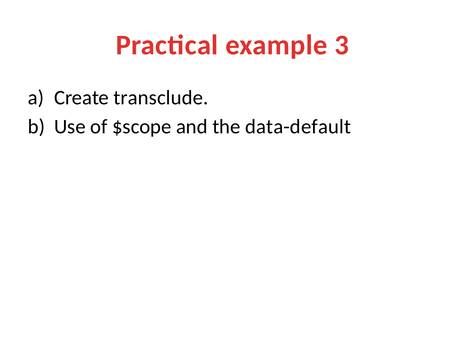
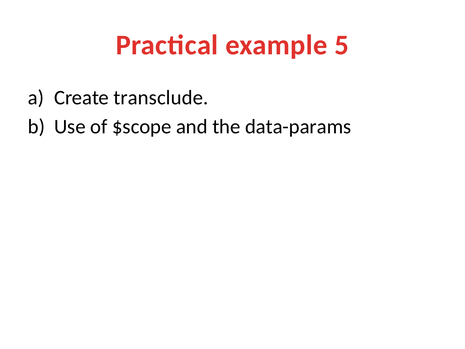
3: 3 -> 5
data-default: data-default -> data-params
